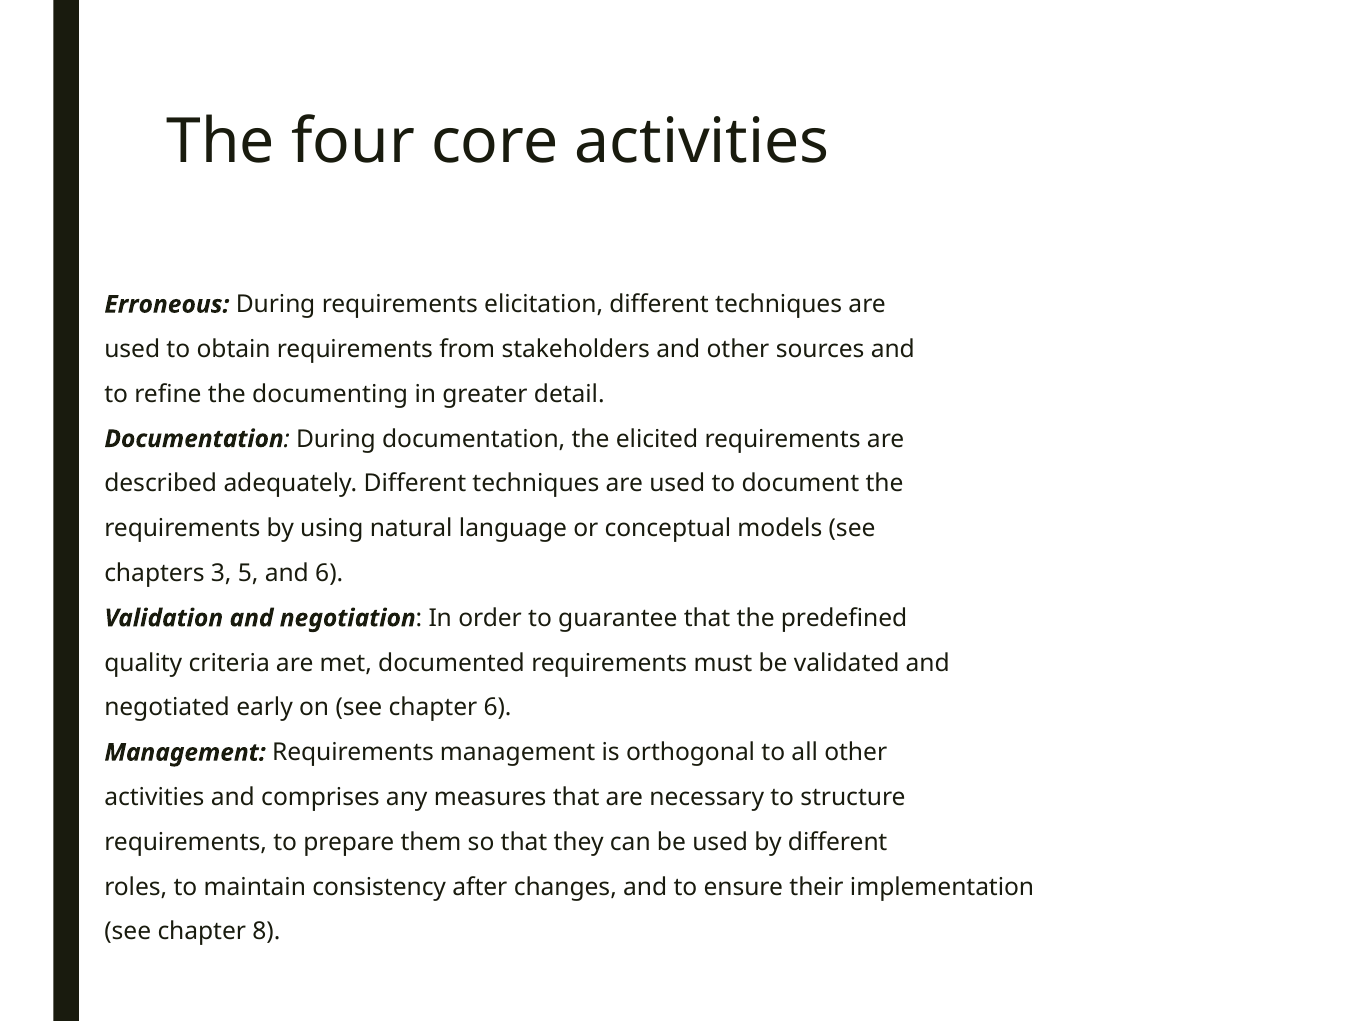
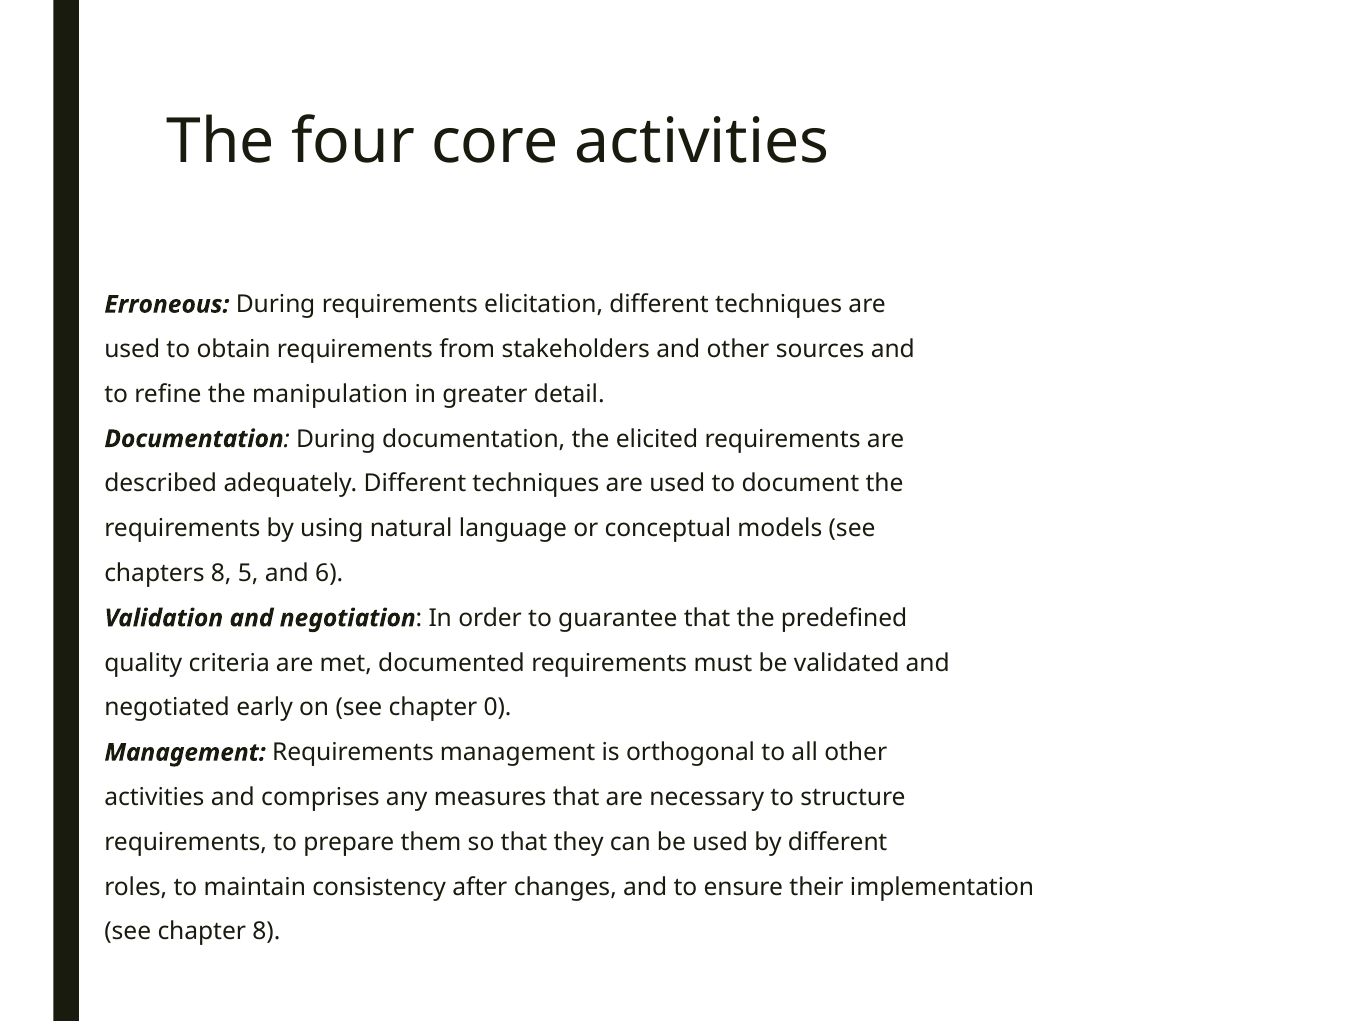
documenting: documenting -> manipulation
chapters 3: 3 -> 8
chapter 6: 6 -> 0
